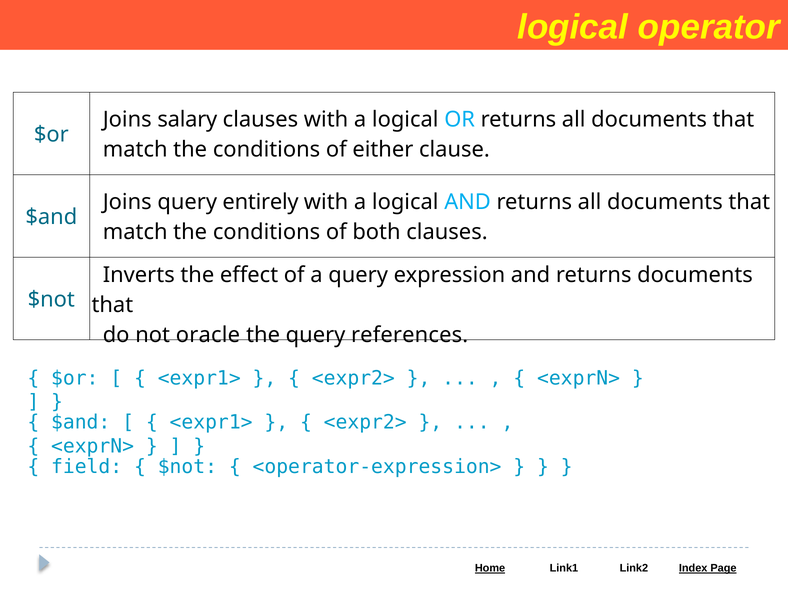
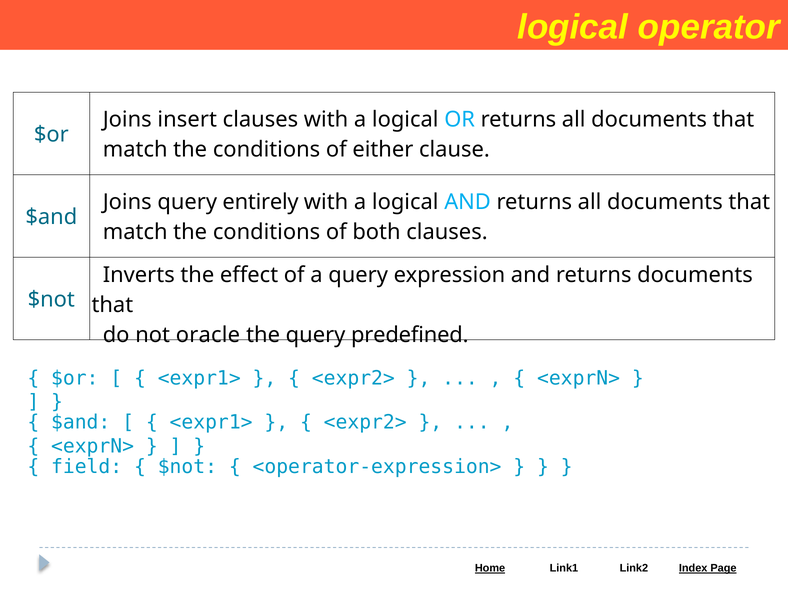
salary: salary -> insert
references: references -> predefined
